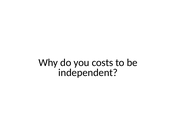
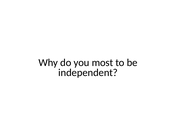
costs: costs -> most
